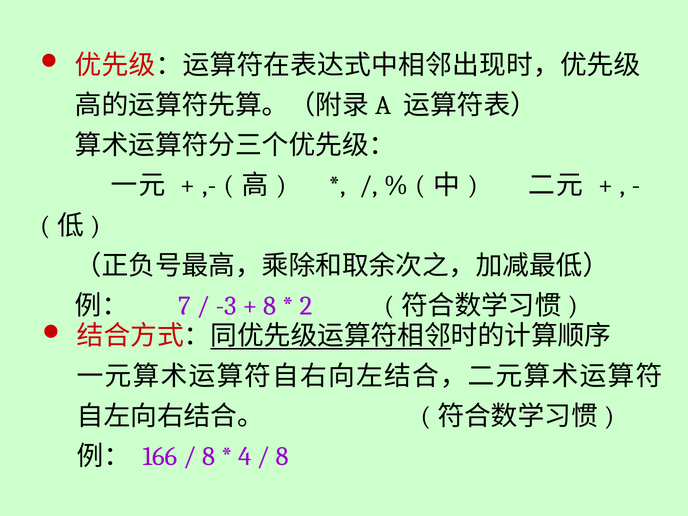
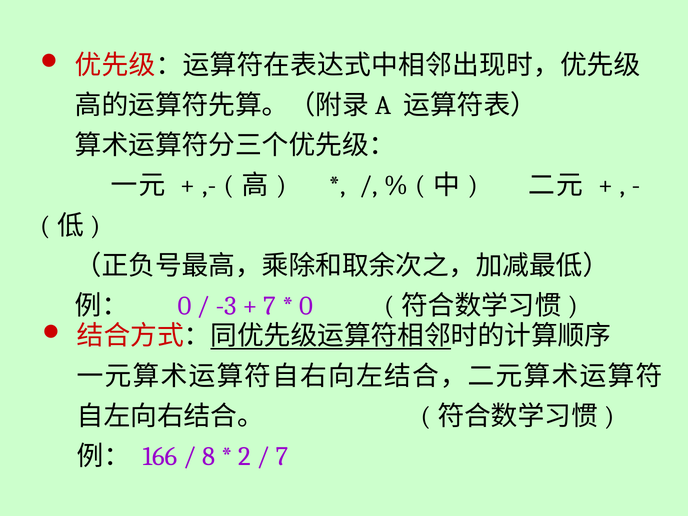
7 at (184, 306): 7 -> 0
8 at (270, 306): 8 -> 7
2 at (306, 306): 2 -> 0
4: 4 -> 2
8 at (282, 457): 8 -> 7
